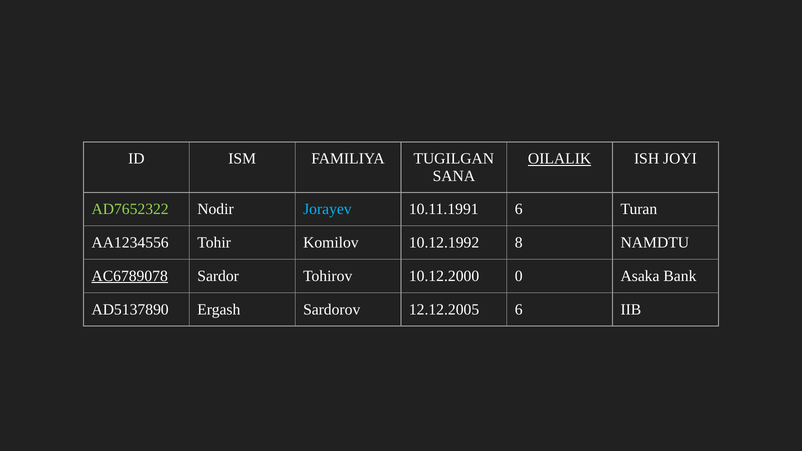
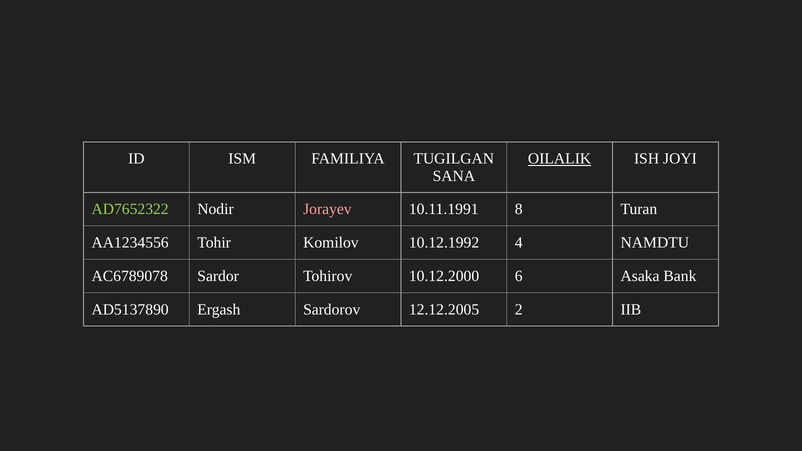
Jorayev colour: light blue -> pink
10.11.1991 6: 6 -> 8
8: 8 -> 4
AC6789078 underline: present -> none
0: 0 -> 6
12.12.2005 6: 6 -> 2
